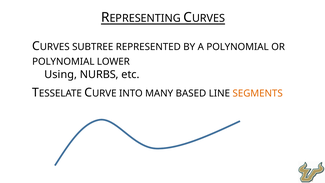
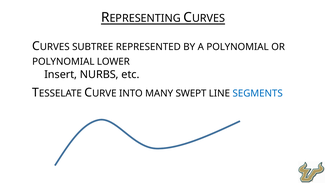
Using: Using -> Insert
BASED: BASED -> SWEPT
SEGMENTS colour: orange -> blue
